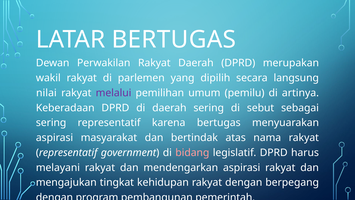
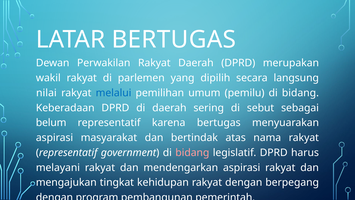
melalui colour: purple -> blue
pemilu di artinya: artinya -> bidang
sering at (51, 123): sering -> belum
